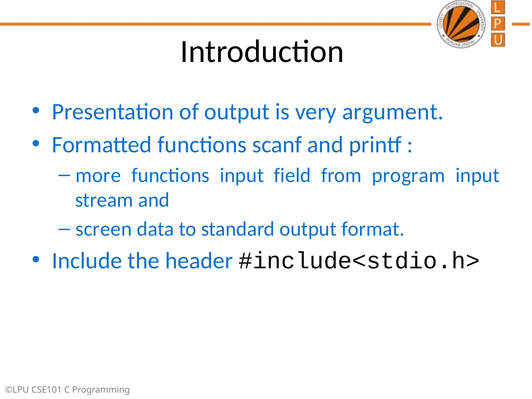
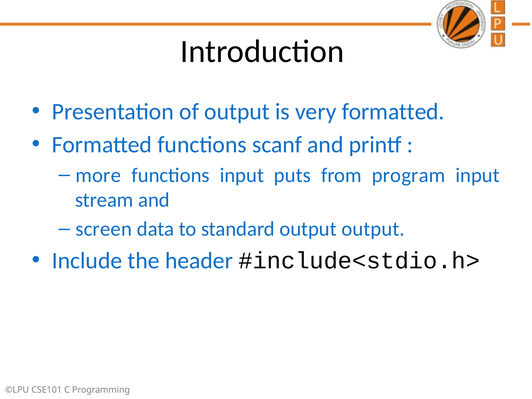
very argument: argument -> formatted
field: field -> puts
output format: format -> output
